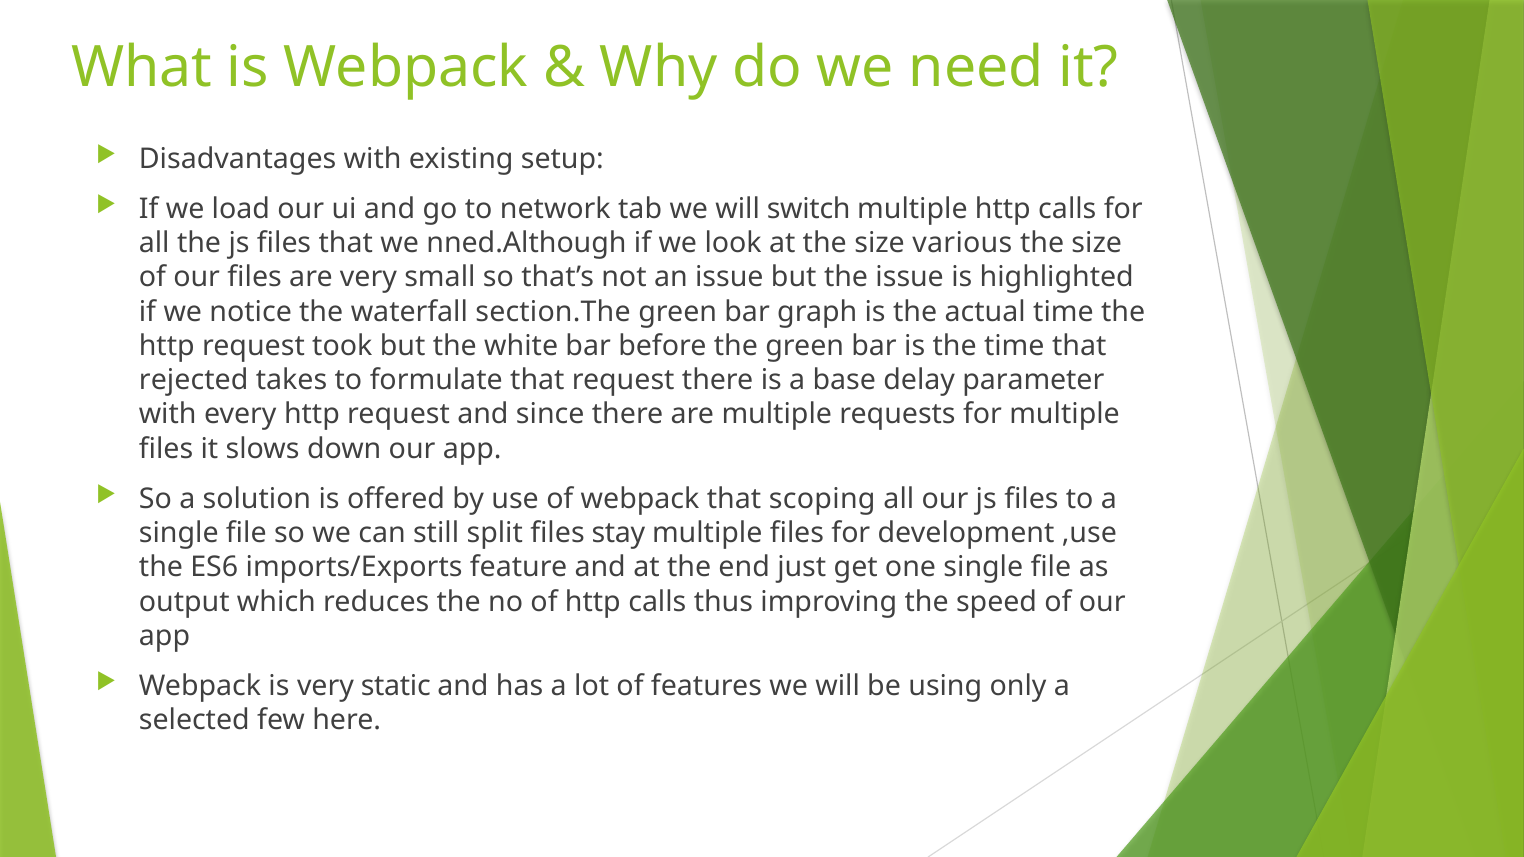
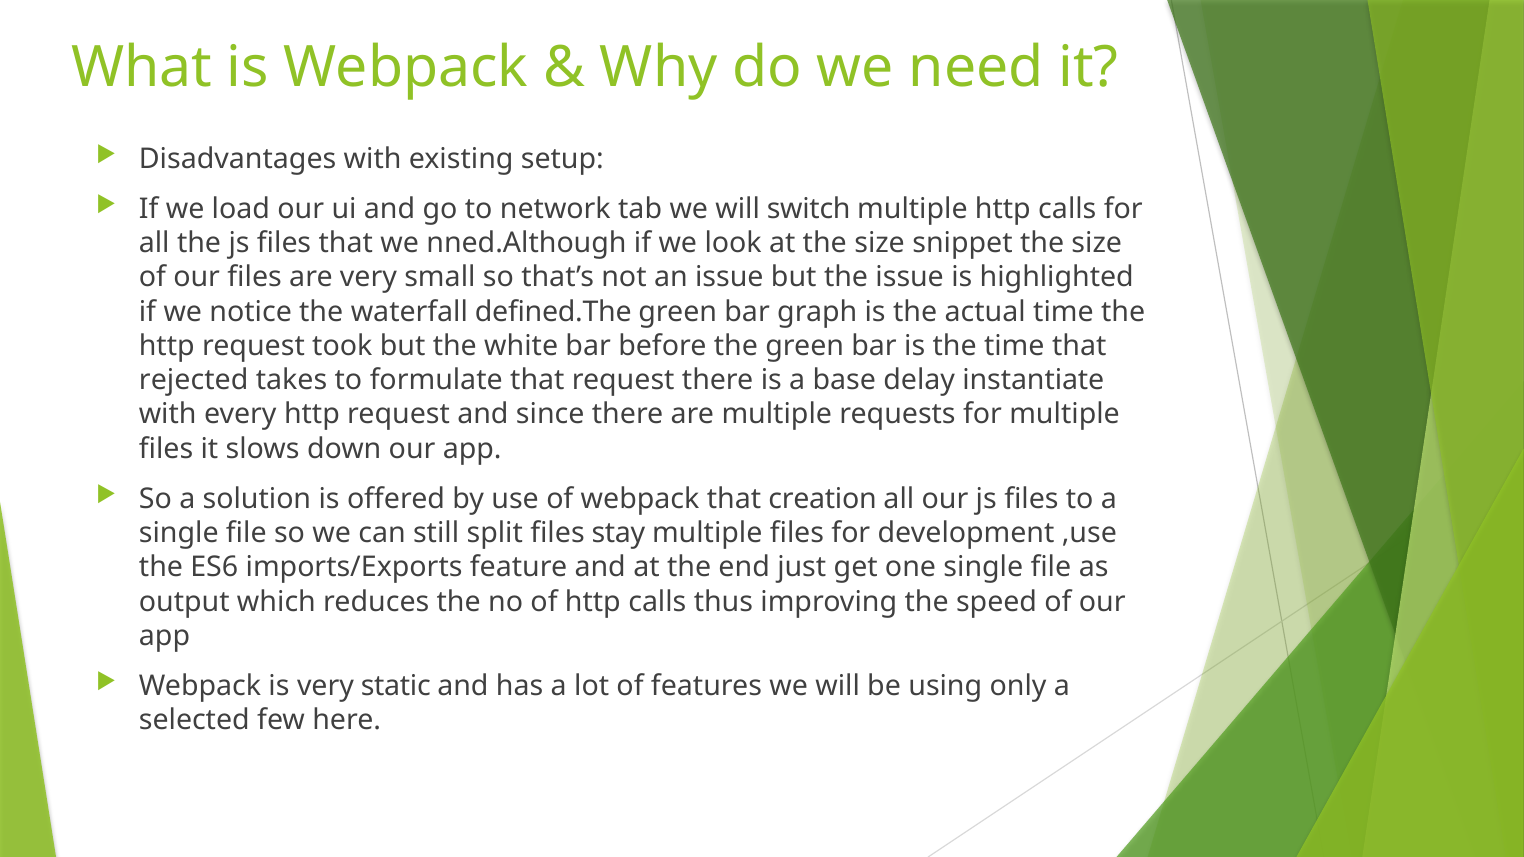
various: various -> snippet
section.The: section.The -> defined.The
parameter: parameter -> instantiate
scoping: scoping -> creation
